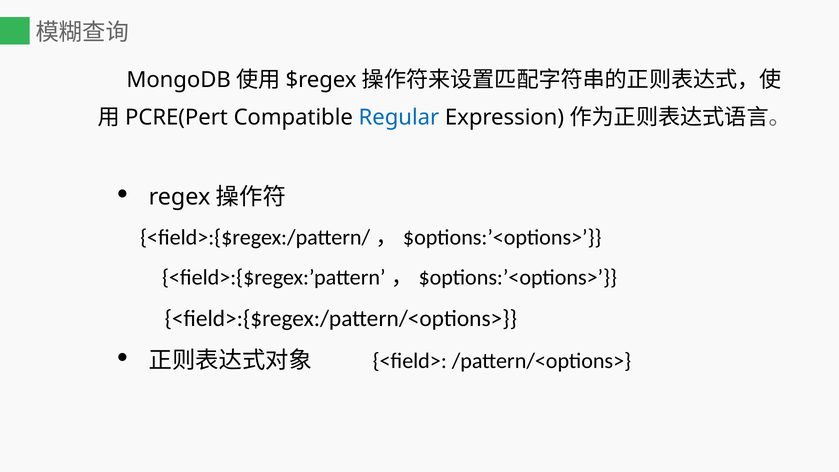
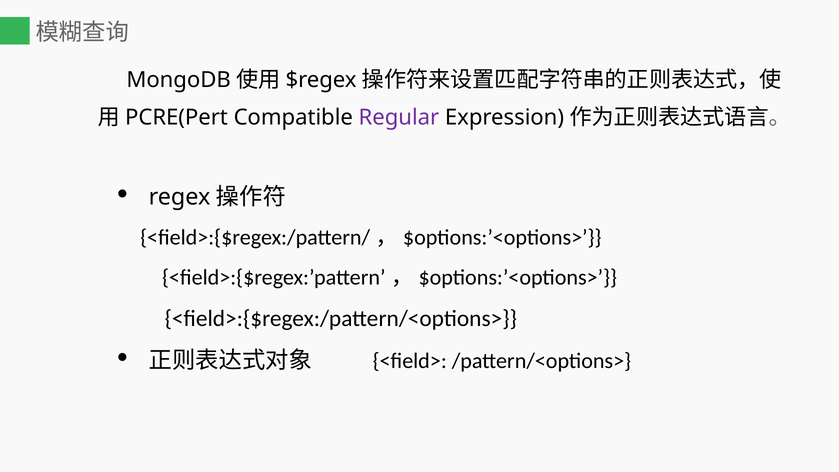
Regular colour: blue -> purple
